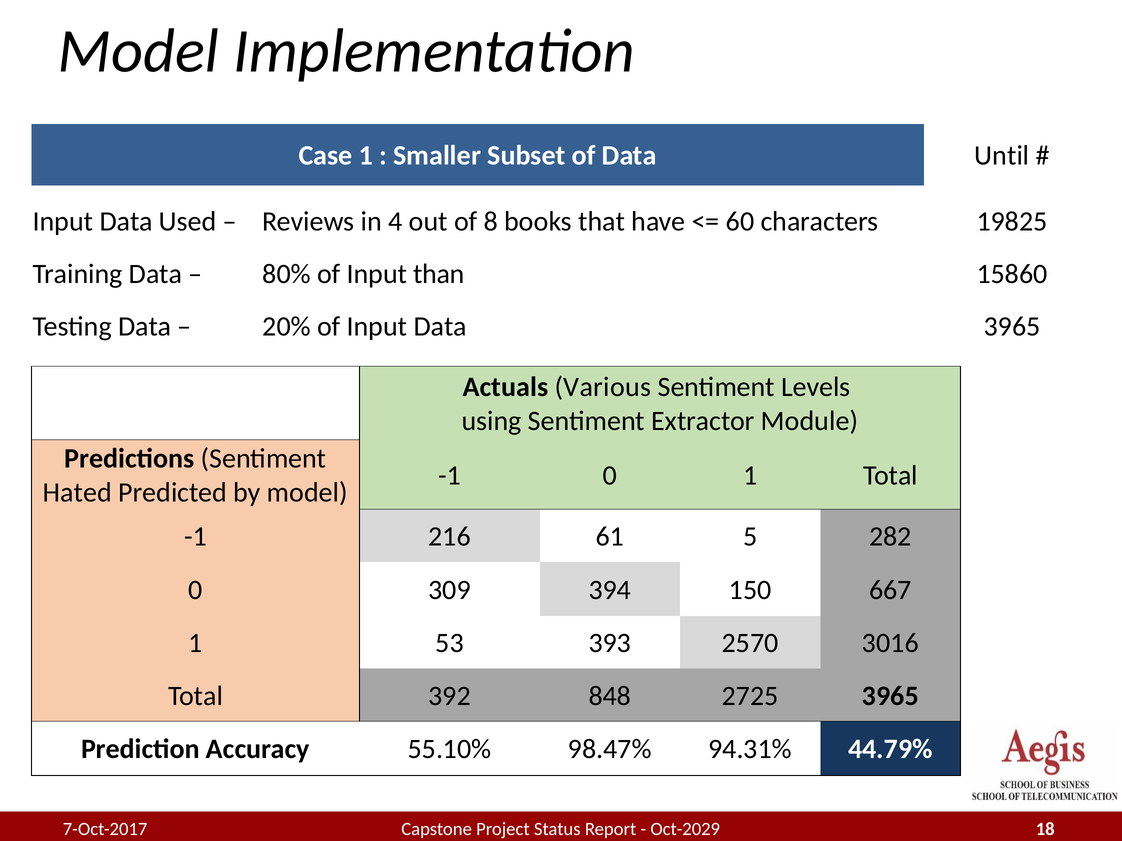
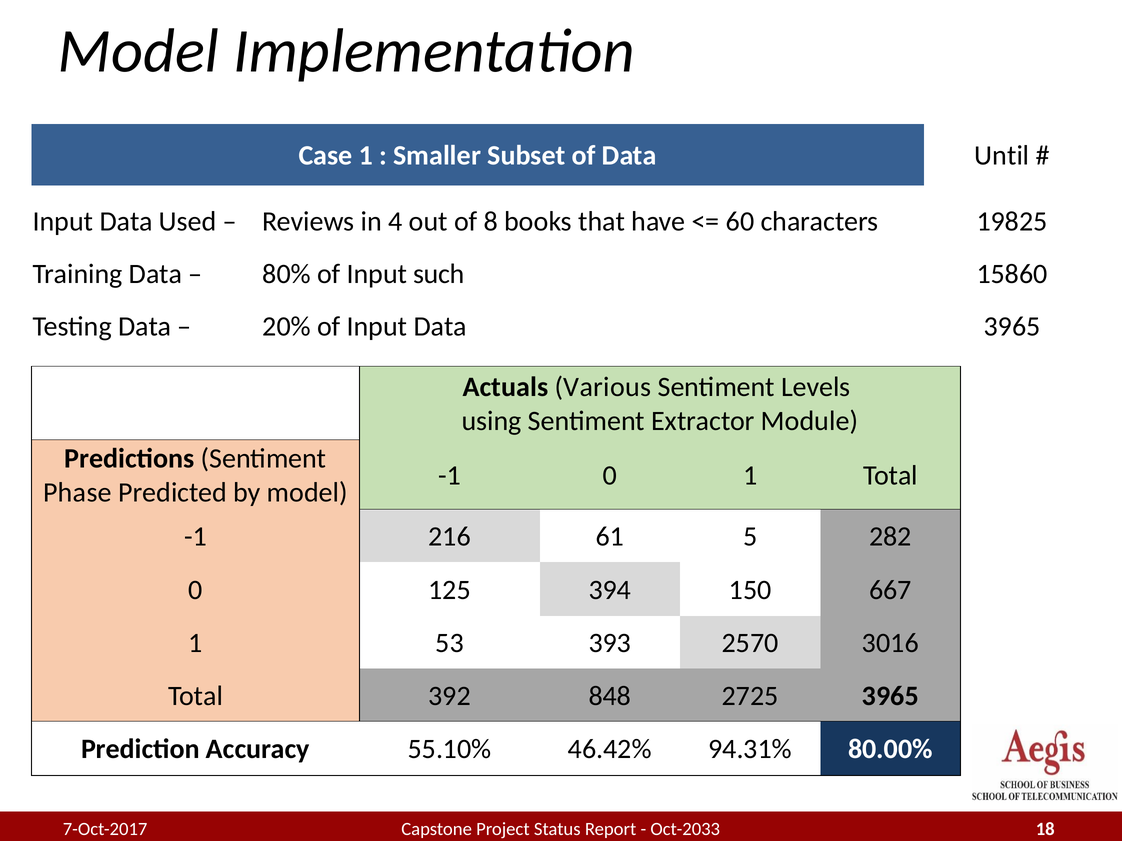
than: than -> such
Hated: Hated -> Phase
309: 309 -> 125
98.47%: 98.47% -> 46.42%
44.79%: 44.79% -> 80.00%
Oct-2029: Oct-2029 -> Oct-2033
